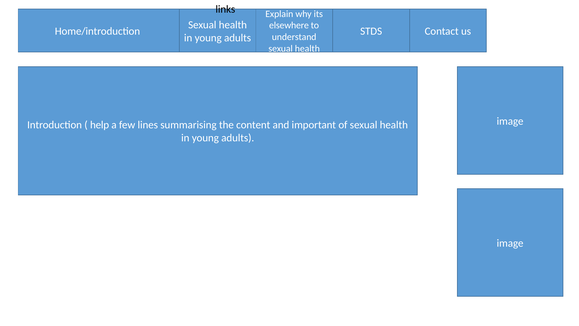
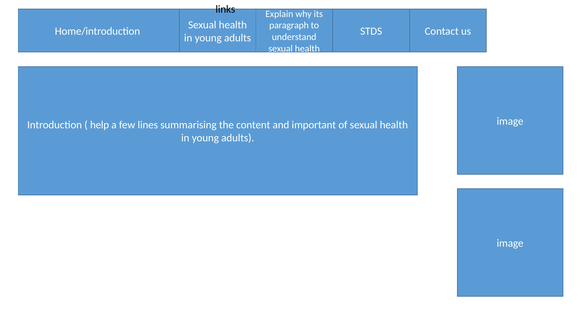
elsewhere: elsewhere -> paragraph
